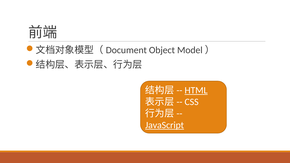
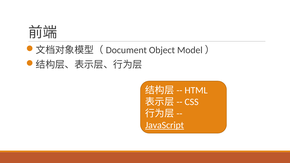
HTML underline: present -> none
